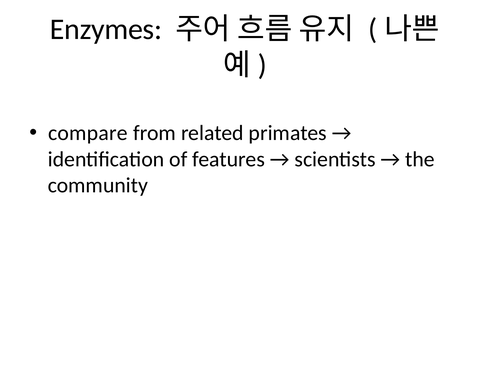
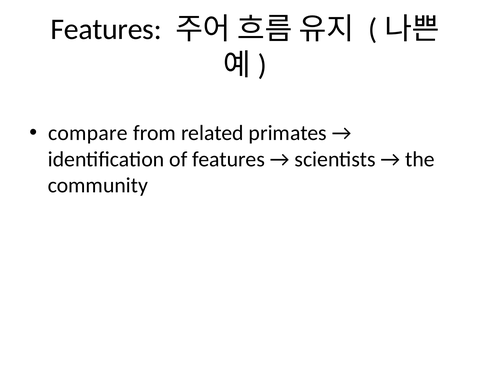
Enzymes at (106, 29): Enzymes -> Features
